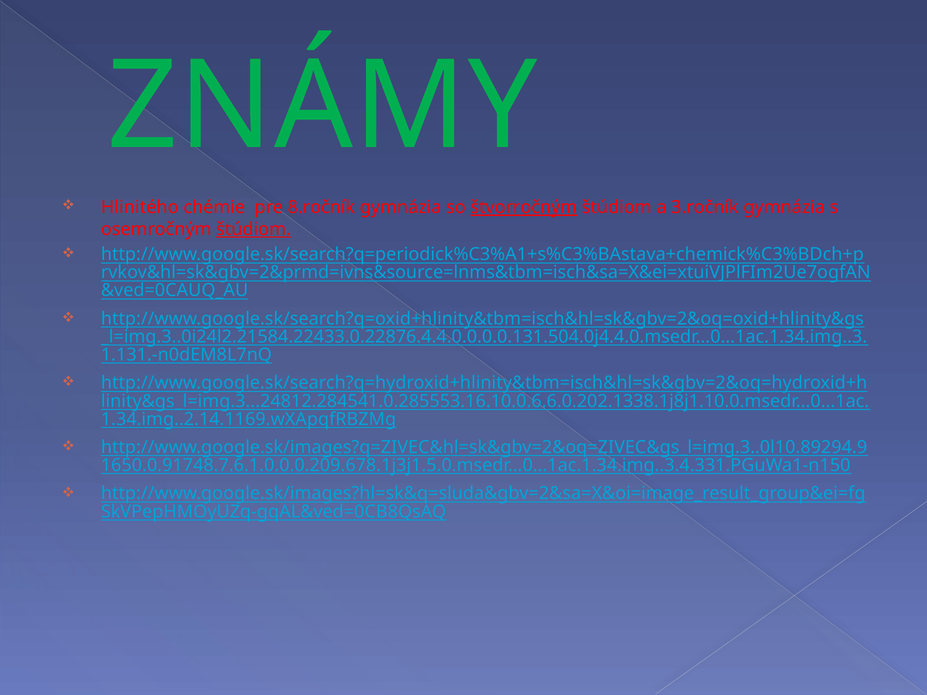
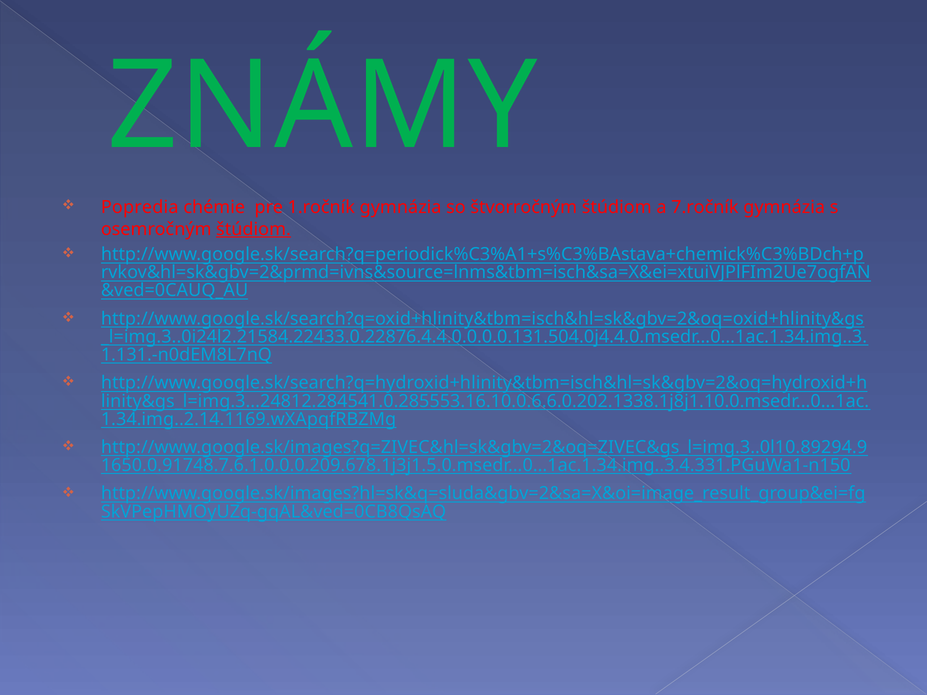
Hlinitého: Hlinitého -> Popredia
8.ročník: 8.ročník -> 1.ročník
štvorročným underline: present -> none
3.ročník: 3.ročník -> 7.ročník
